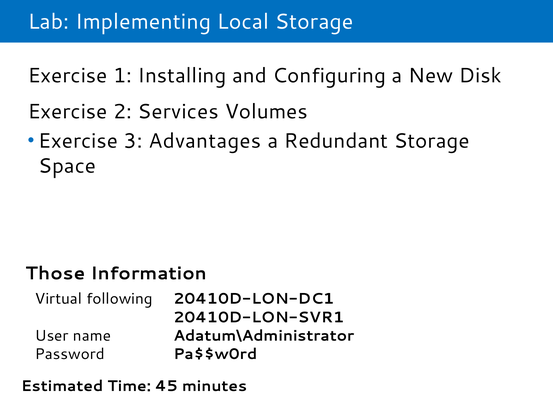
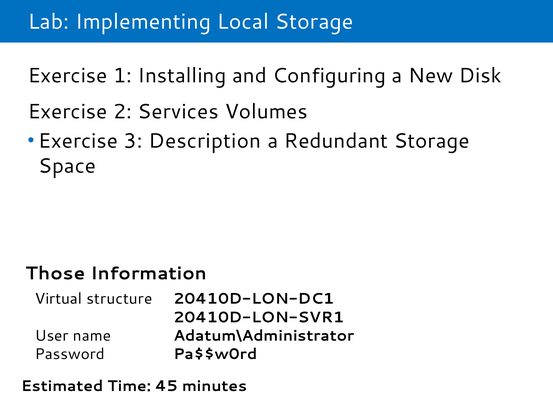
Advantages: Advantages -> Description
following: following -> structure
